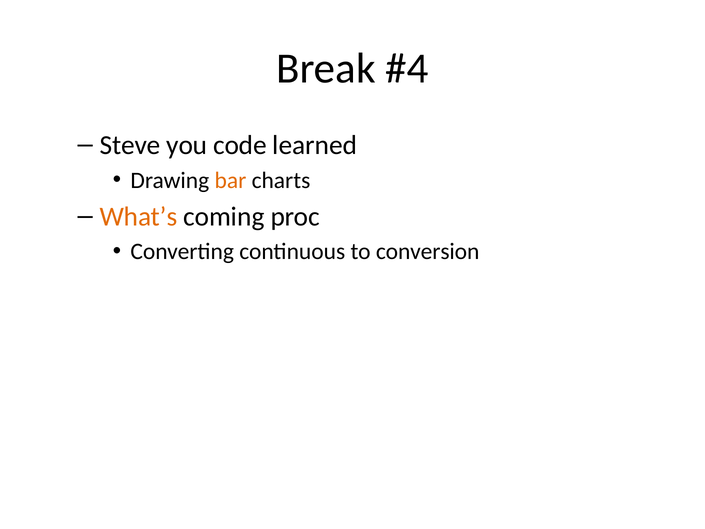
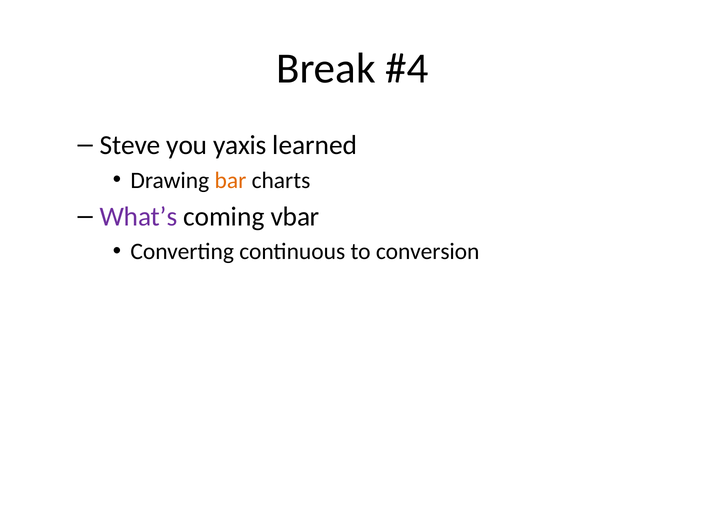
code: code -> yaxis
What’s colour: orange -> purple
proc: proc -> vbar
